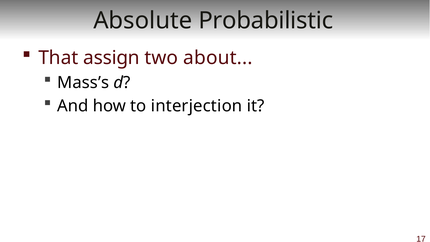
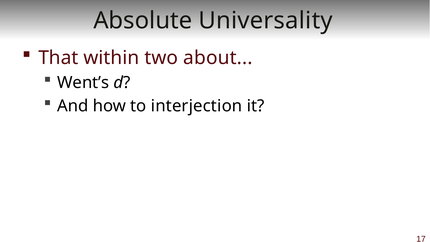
Probabilistic: Probabilistic -> Universality
assign: assign -> within
Mass’s: Mass’s -> Went’s
